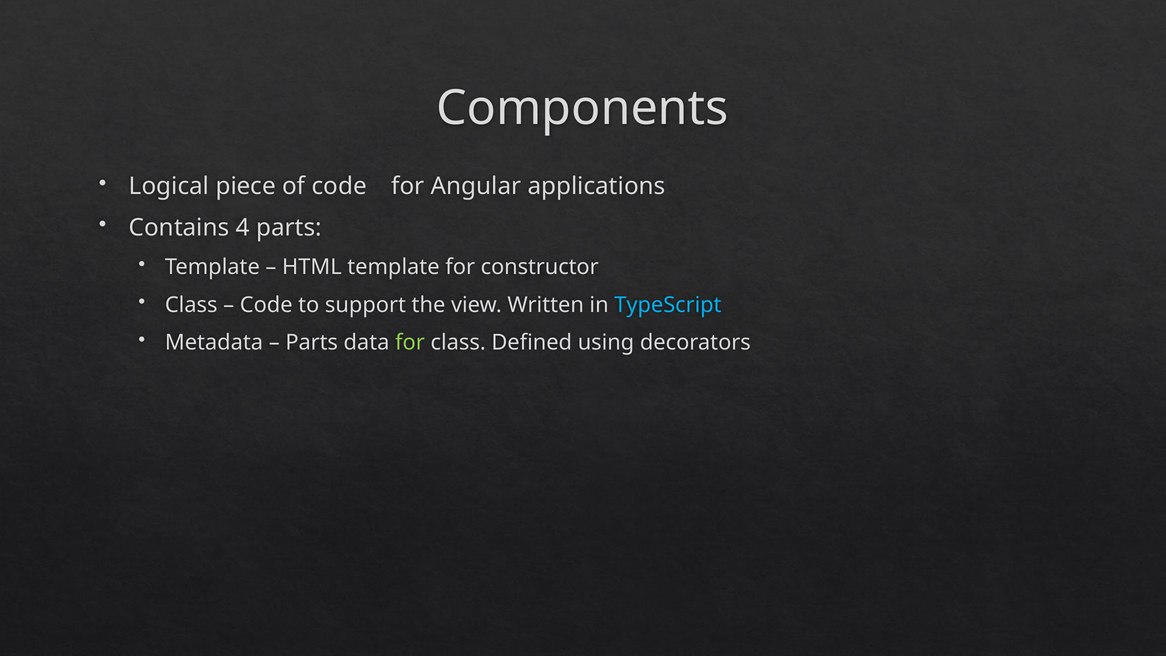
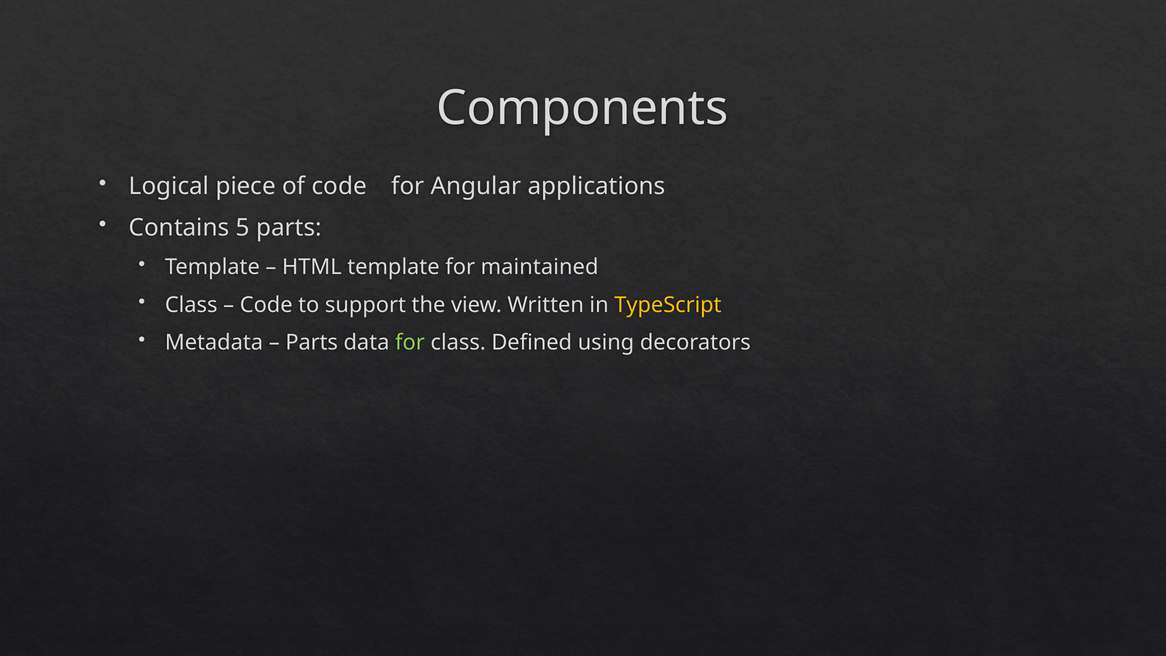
4: 4 -> 5
constructor: constructor -> maintained
TypeScript colour: light blue -> yellow
